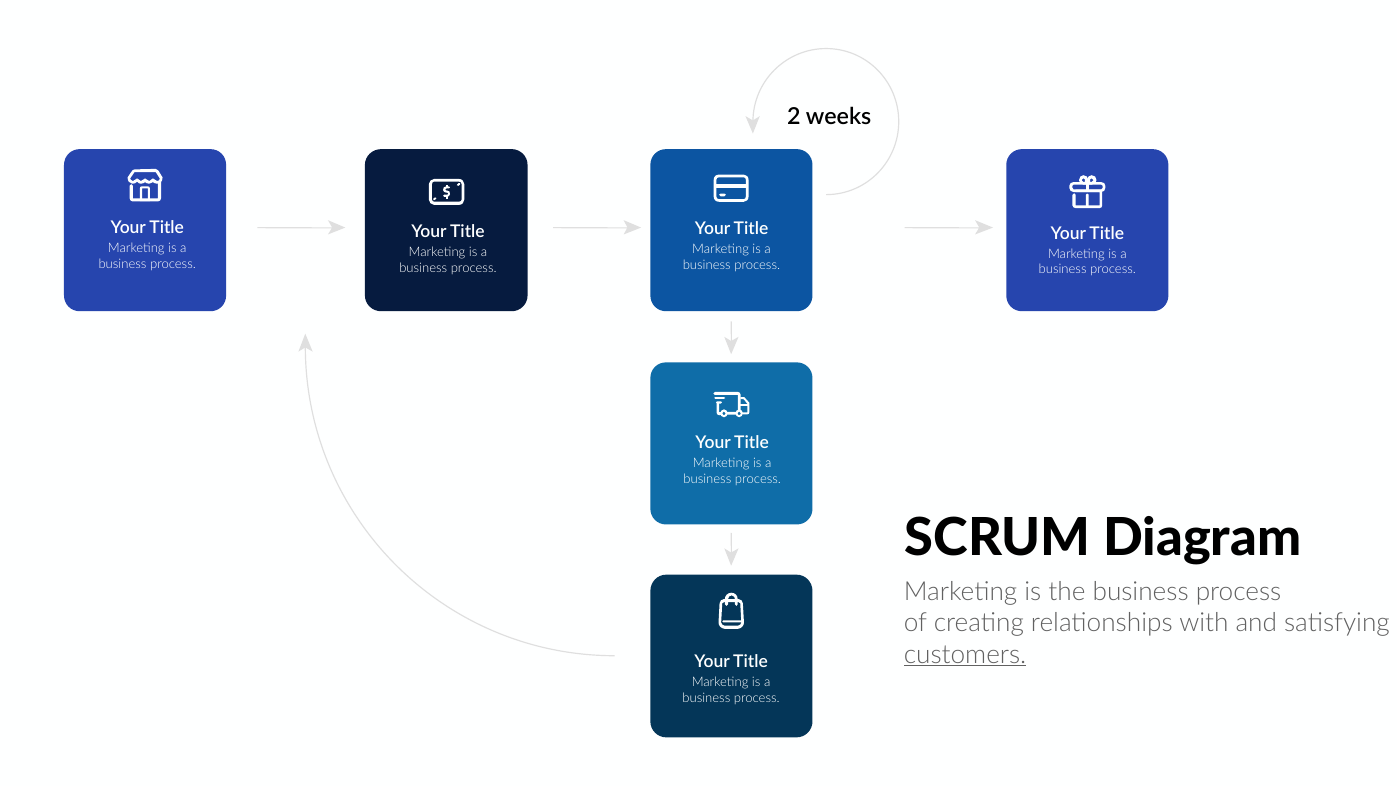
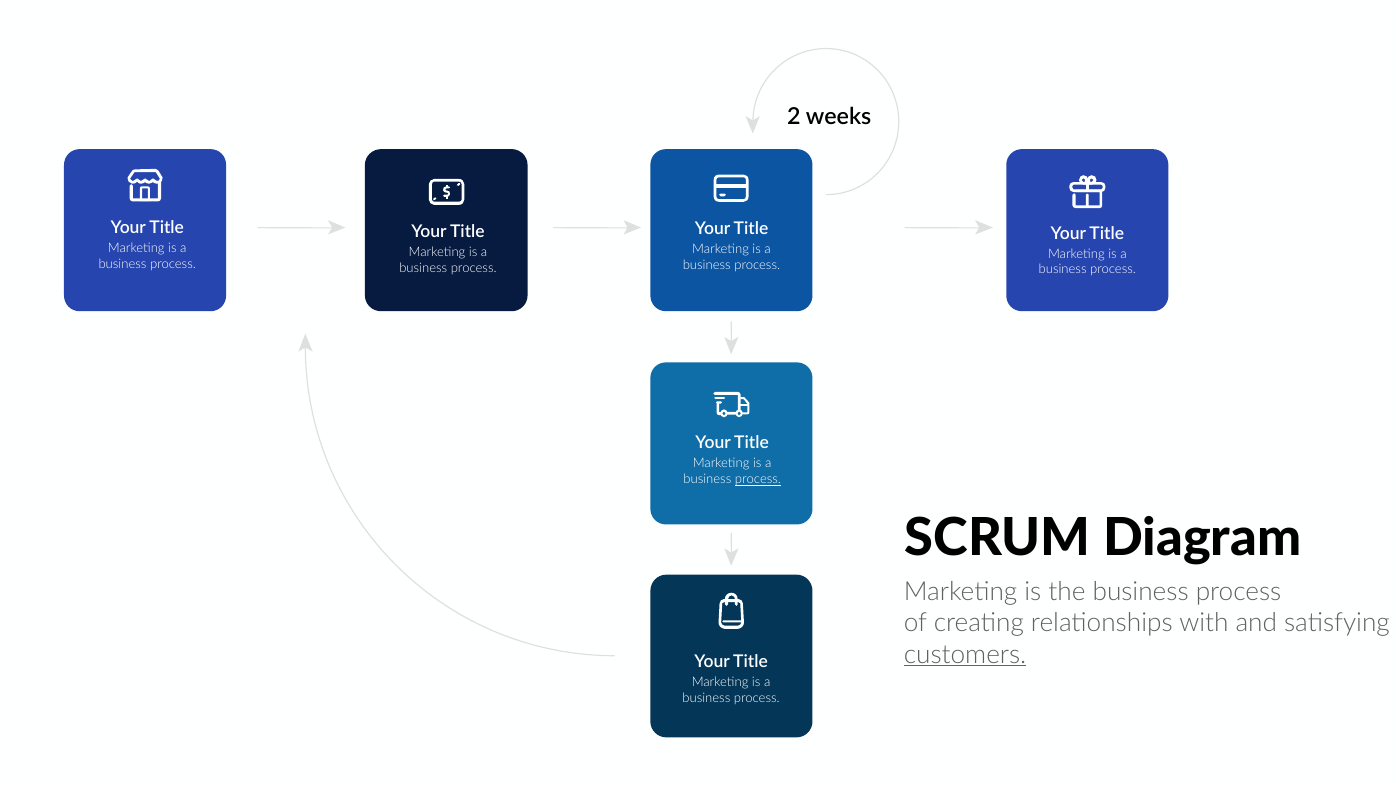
process at (758, 479) underline: none -> present
